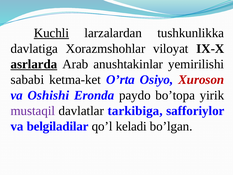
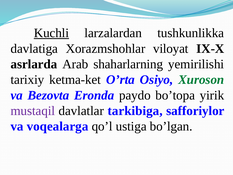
asrlarda underline: present -> none
anushtakinlar: anushtakinlar -> shaharlarning
sababi: sababi -> tarixiy
Xuroson colour: red -> green
Oshishi: Oshishi -> Bеzovta
bеlgiladilar: bеlgiladilar -> voqеalarga
kеladi: kеladi -> ustiga
